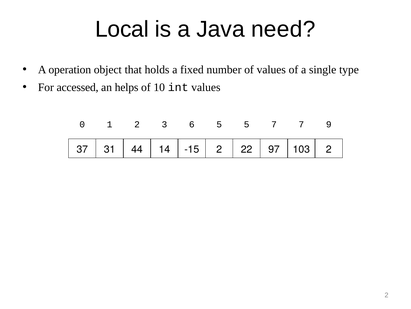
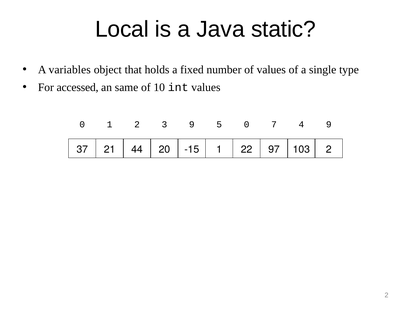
need: need -> static
operation: operation -> variables
helps: helps -> same
3 6: 6 -> 9
5 5: 5 -> 0
7 7: 7 -> 4
31: 31 -> 21
14: 14 -> 20
-15 2: 2 -> 1
